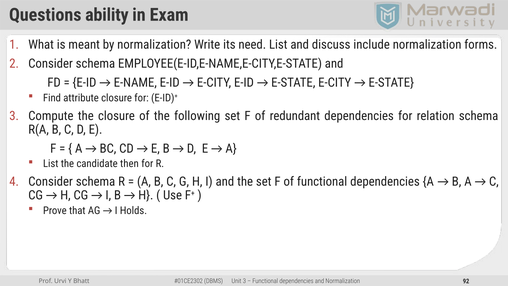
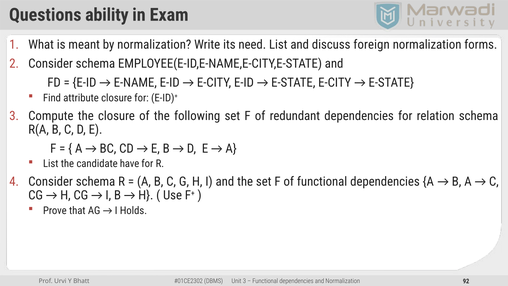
include: include -> foreign
then: then -> have
